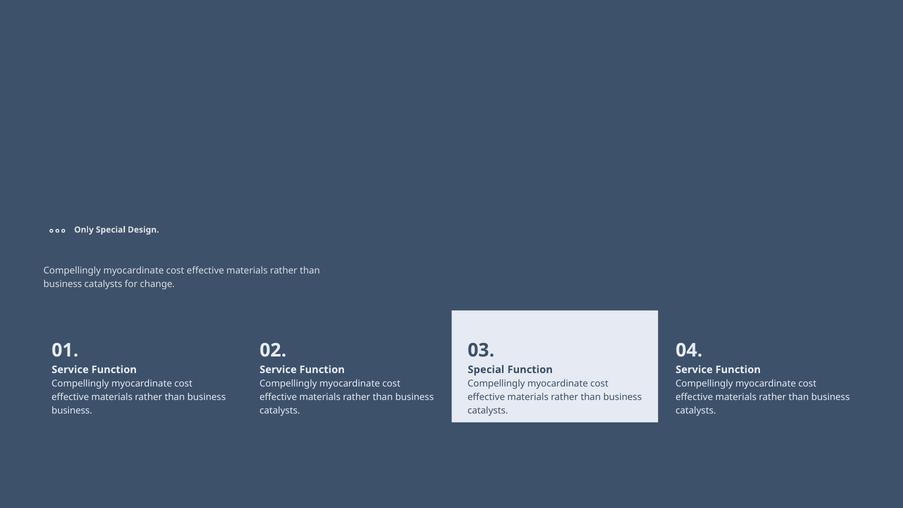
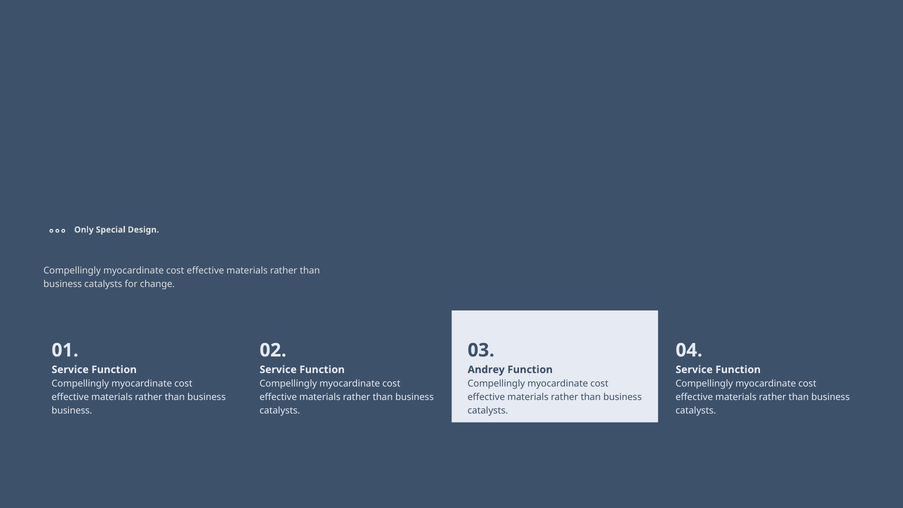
Special at (486, 370): Special -> Andrey
